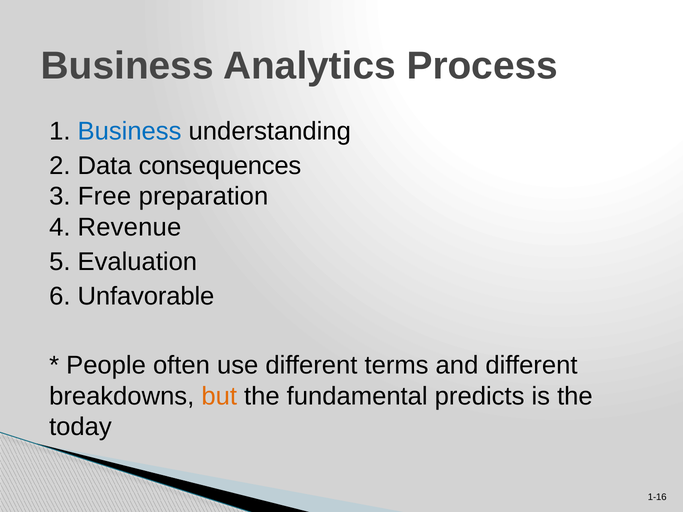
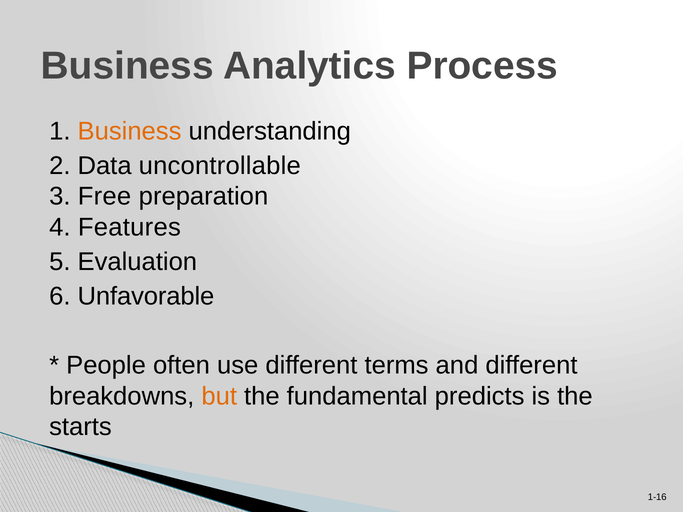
Business at (130, 131) colour: blue -> orange
consequences: consequences -> uncontrollable
Revenue: Revenue -> Features
today: today -> starts
